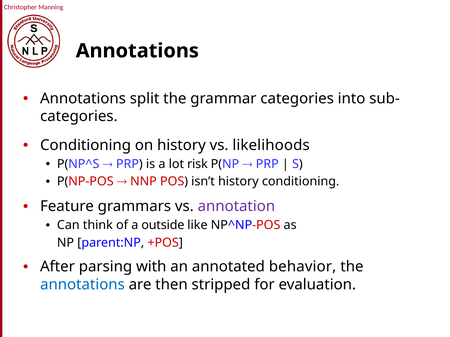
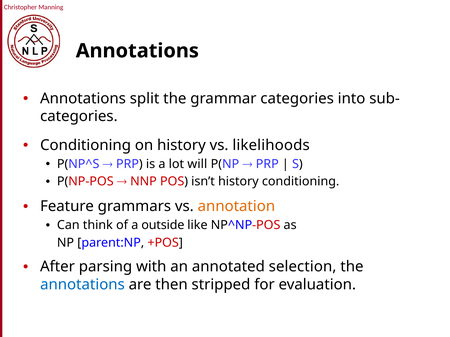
risk: risk -> will
annotation colour: purple -> orange
behavior: behavior -> selection
